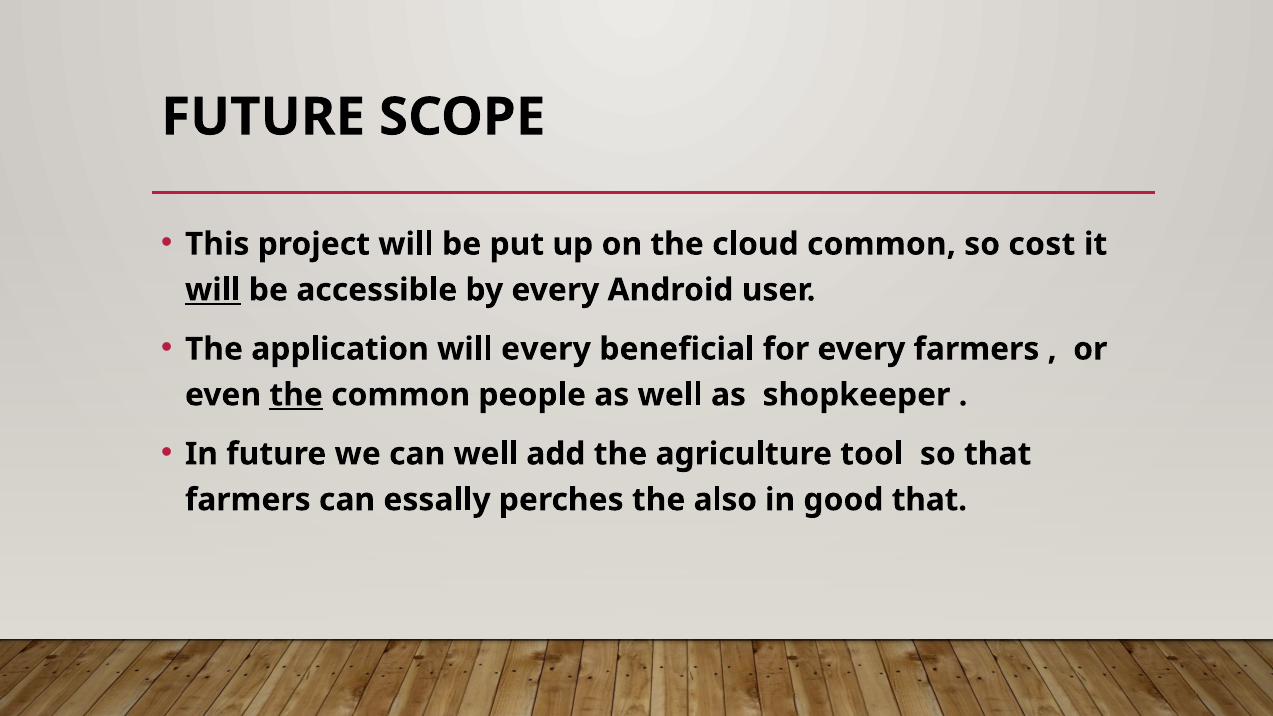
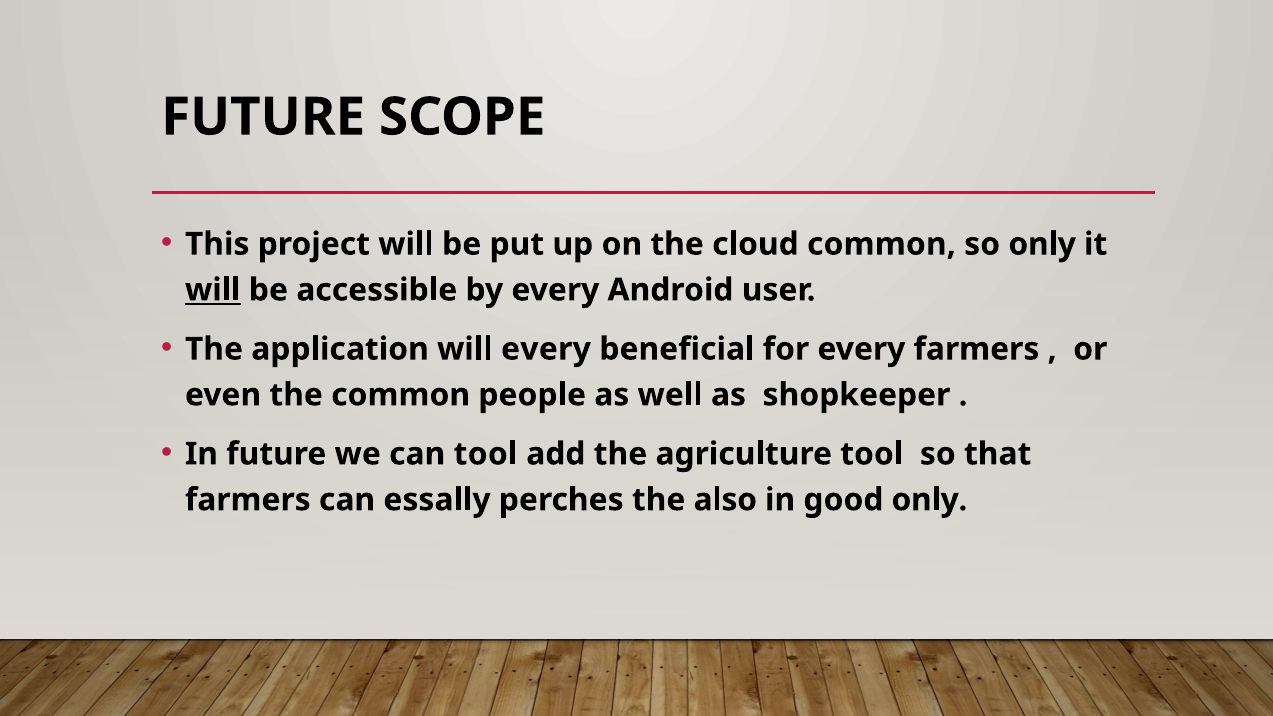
so cost: cost -> only
the at (296, 395) underline: present -> none
can well: well -> tool
good that: that -> only
